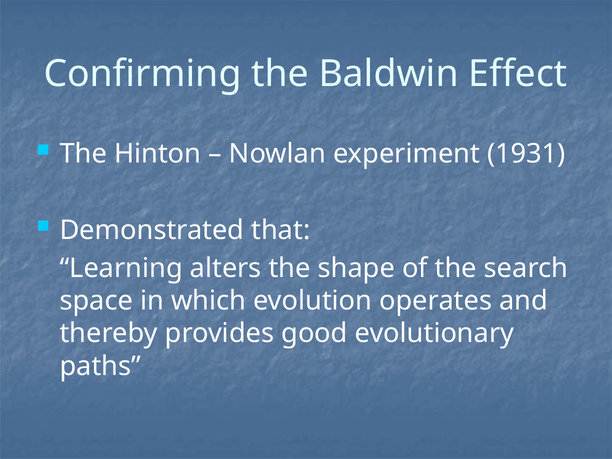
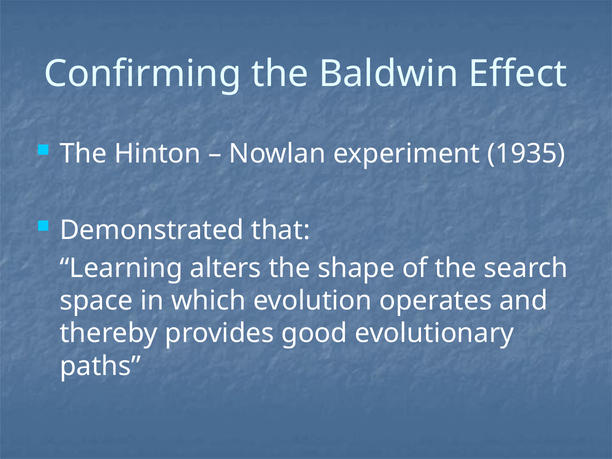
1931: 1931 -> 1935
